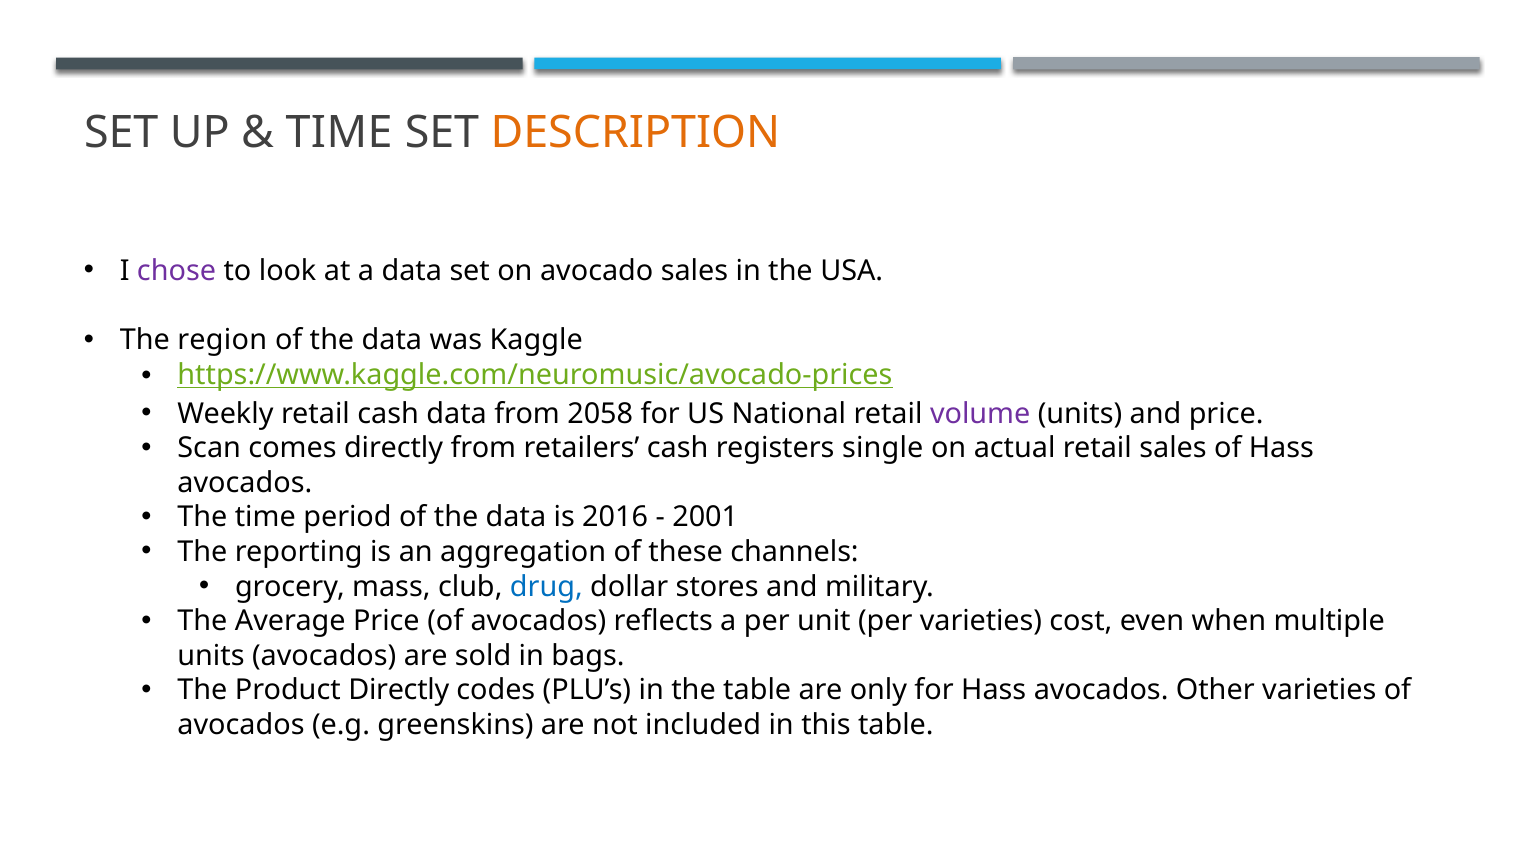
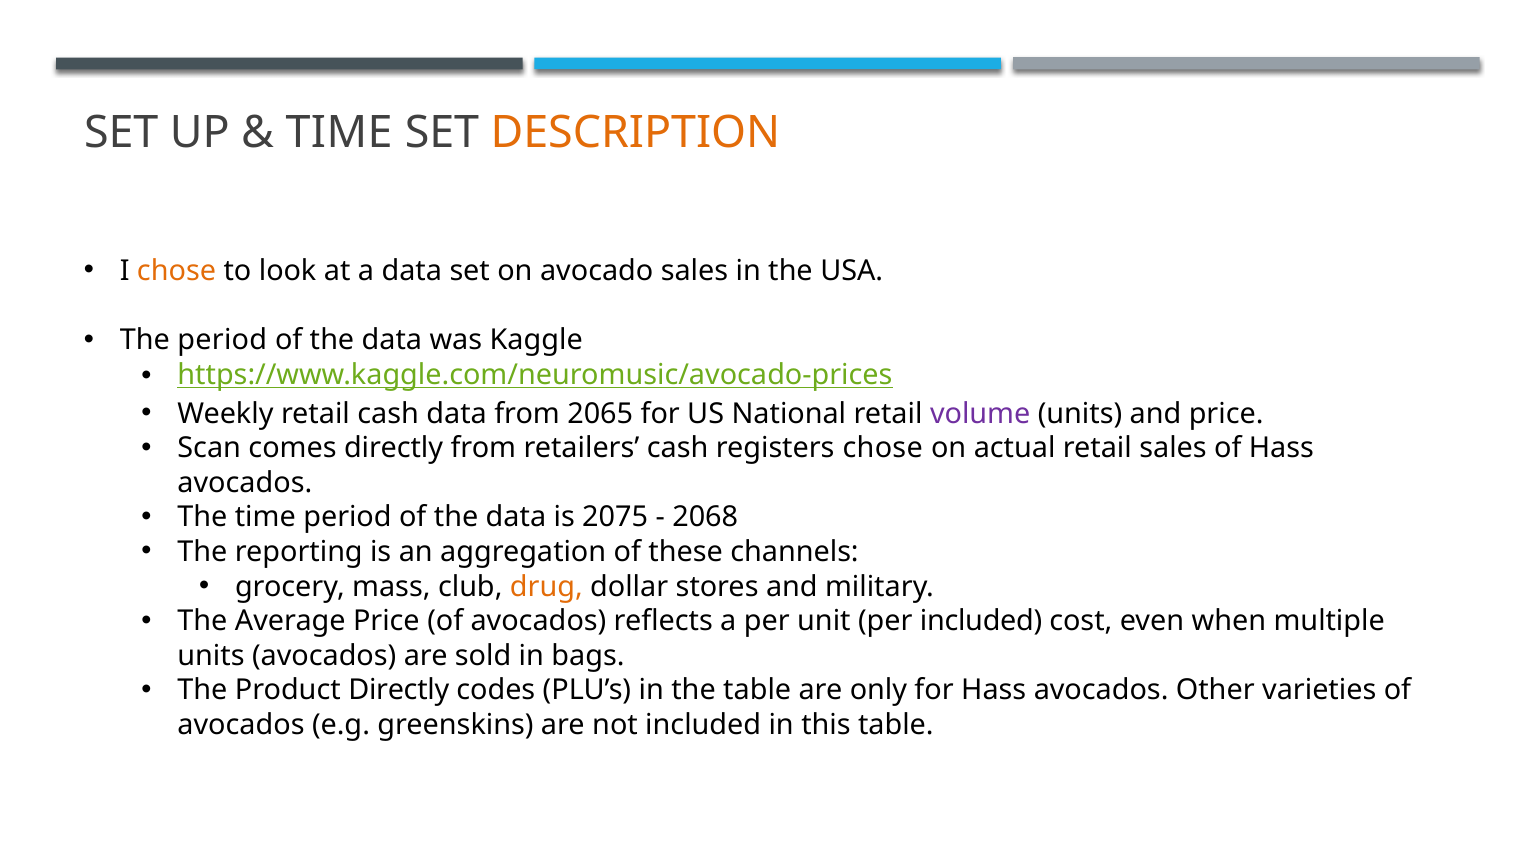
chose at (177, 271) colour: purple -> orange
The region: region -> period
2058: 2058 -> 2065
registers single: single -> chose
2016: 2016 -> 2075
2001: 2001 -> 2068
drug colour: blue -> orange
per varieties: varieties -> included
